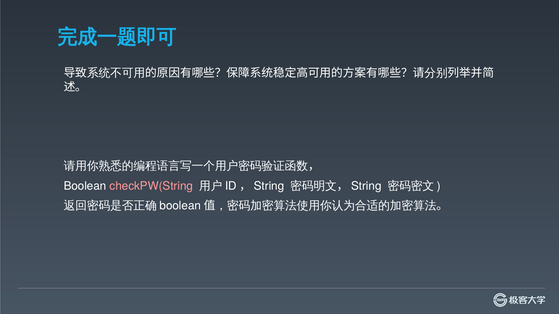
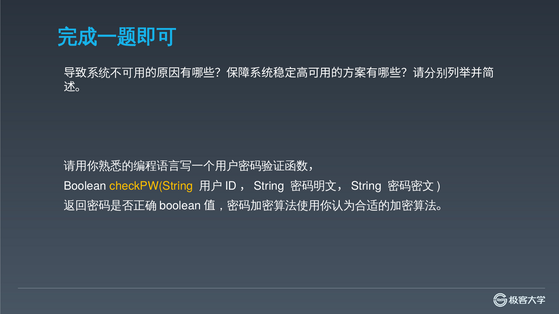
checkPW(String colour: pink -> yellow
